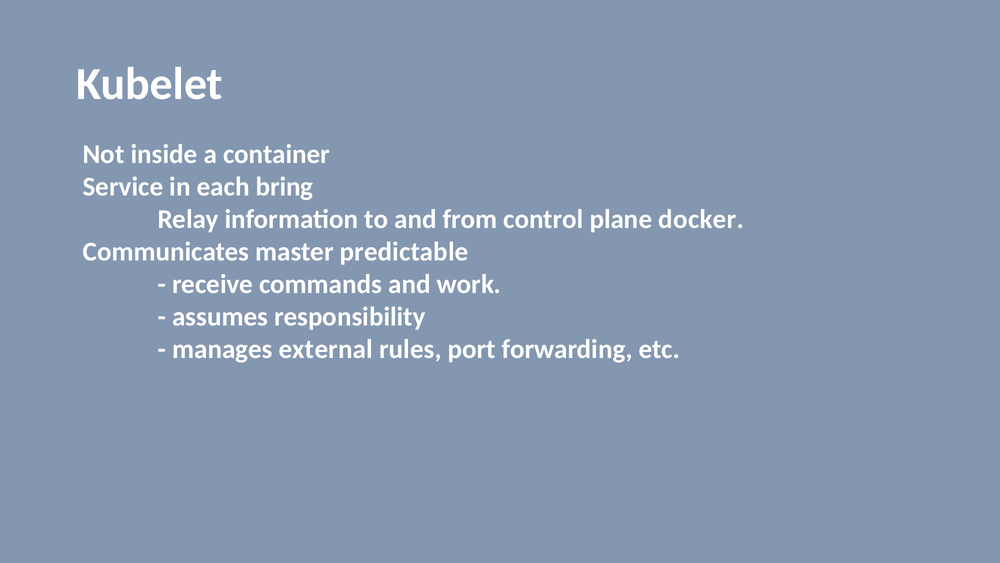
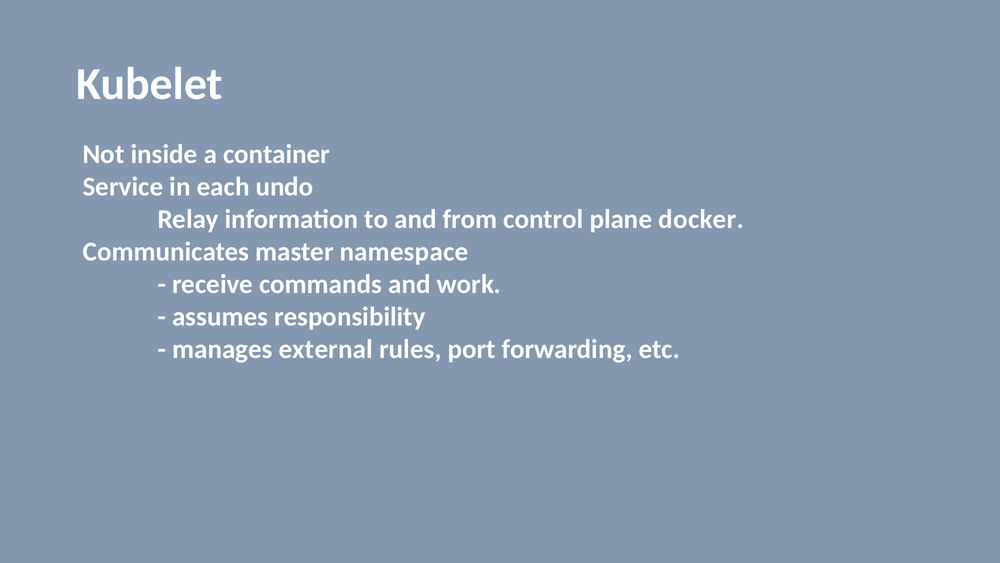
bring: bring -> undo
predictable: predictable -> namespace
